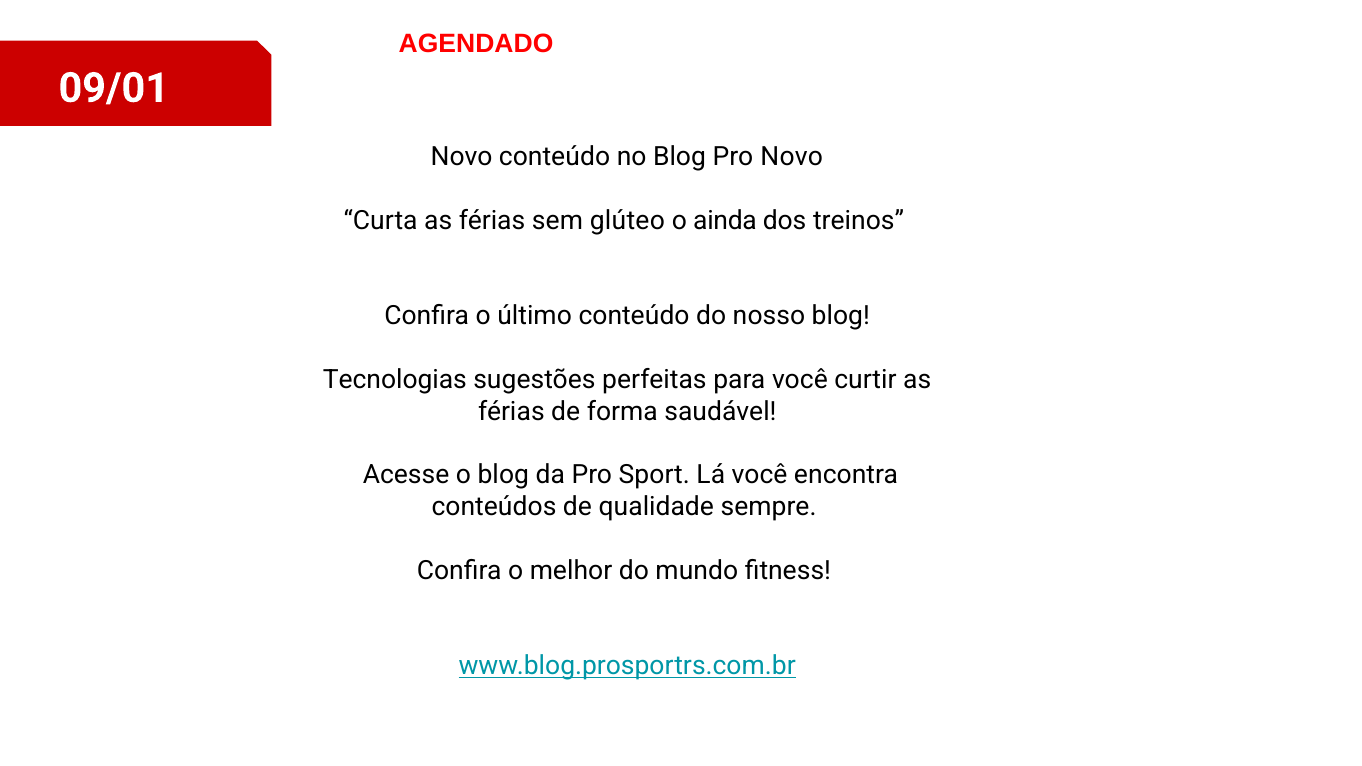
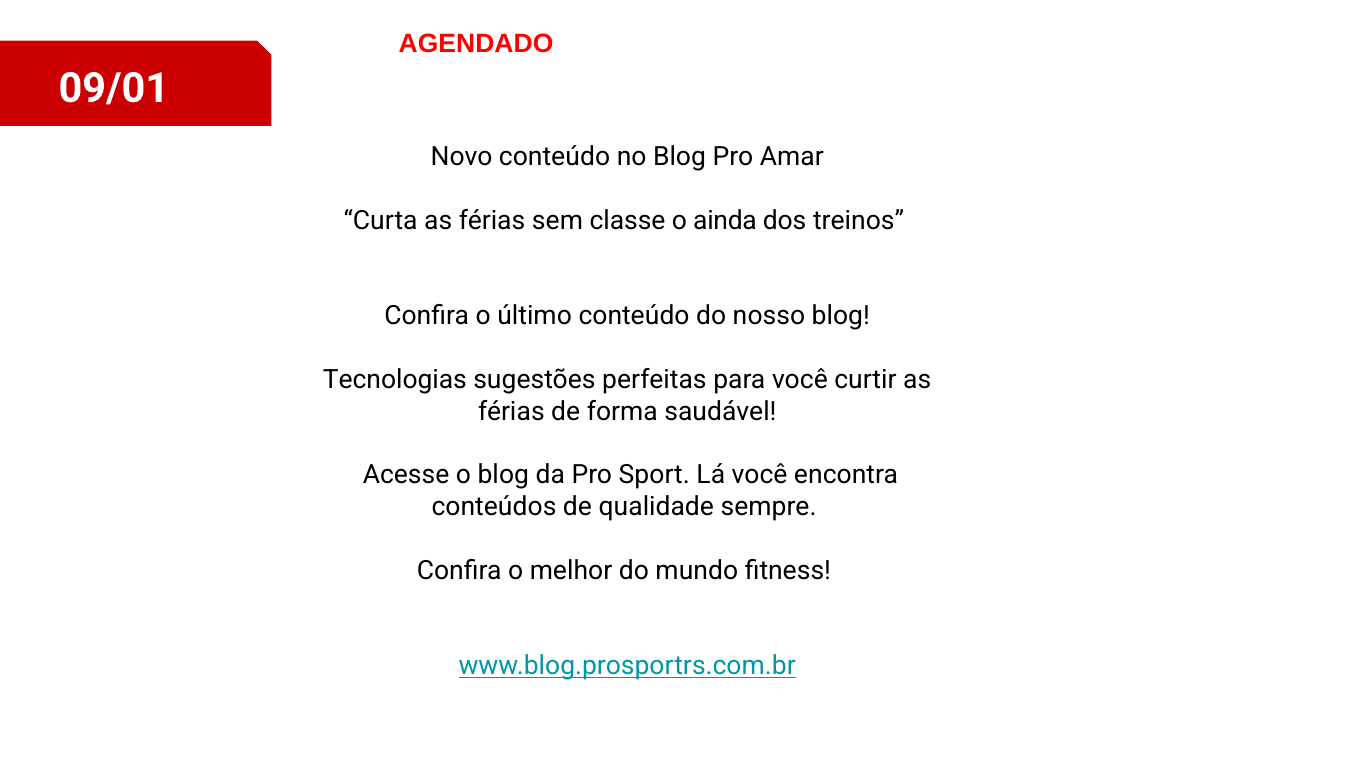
Pro Novo: Novo -> Amar
glúteo: glúteo -> classe
